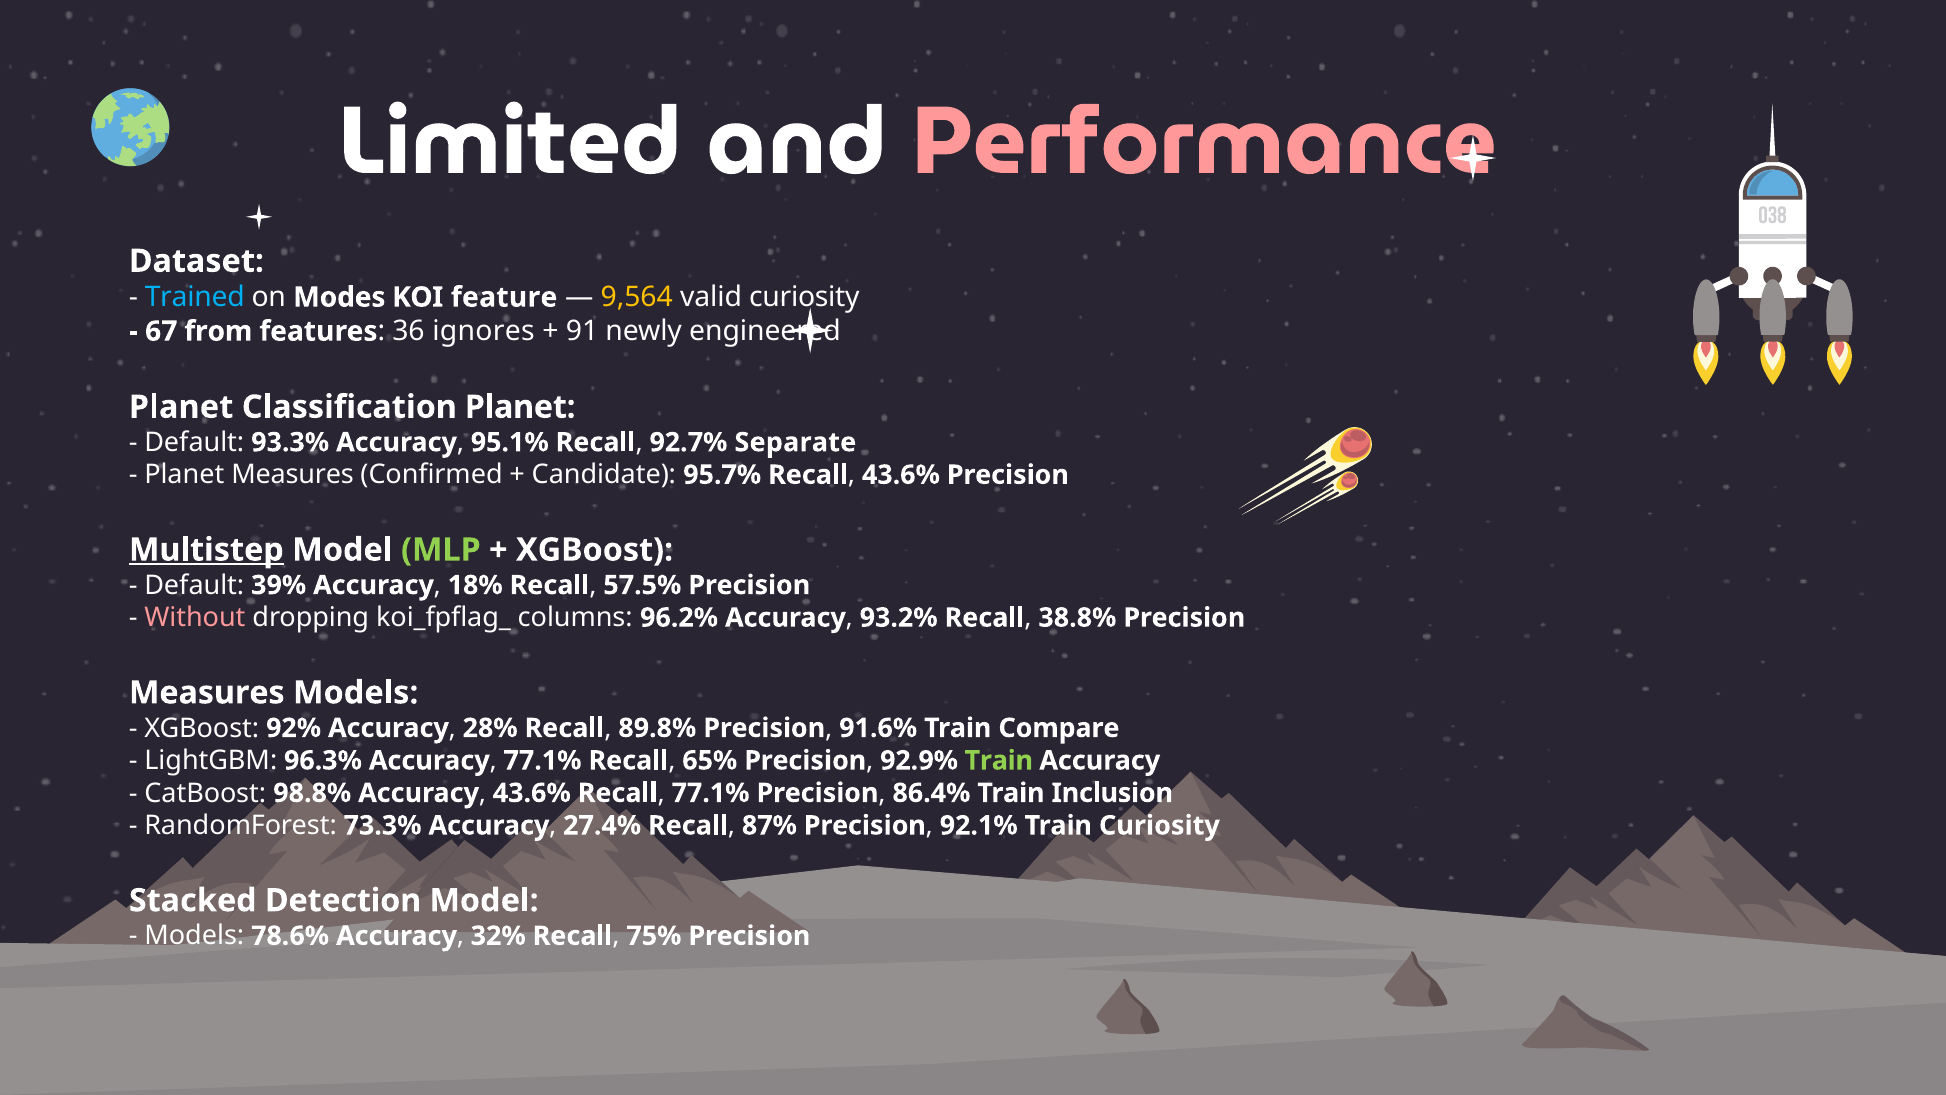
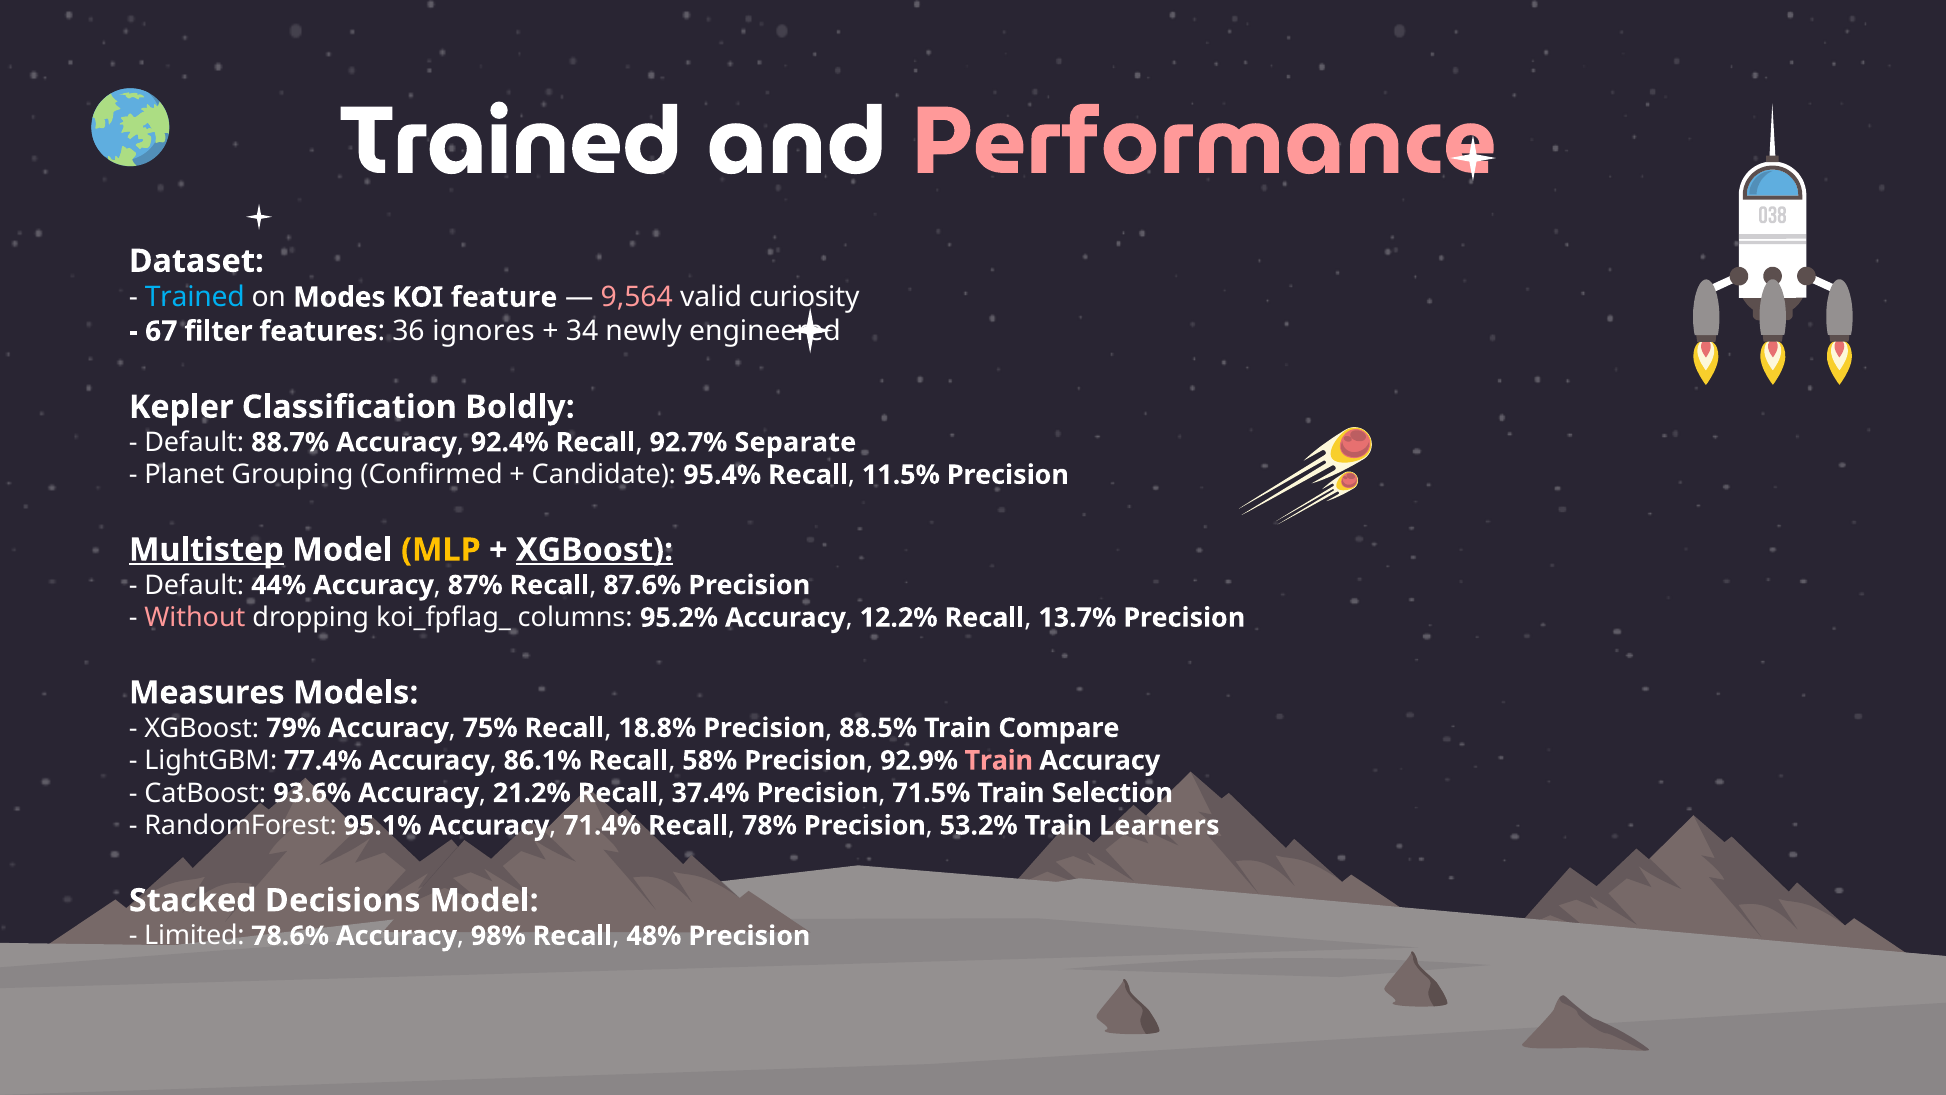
Limited at (510, 142): Limited -> Trained
9,564 colour: yellow -> pink
from: from -> filter
91: 91 -> 34
Planet at (181, 407): Planet -> Kepler
Classification Planet: Planet -> Boldly
93.3%: 93.3% -> 88.7%
95.1%: 95.1% -> 92.4%
Planet Measures: Measures -> Grouping
95.7%: 95.7% -> 95.4%
Recall 43.6%: 43.6% -> 11.5%
MLP colour: light green -> yellow
XGBoost at (595, 550) underline: none -> present
39%: 39% -> 44%
18%: 18% -> 87%
57.5%: 57.5% -> 87.6%
96.2%: 96.2% -> 95.2%
93.2%: 93.2% -> 12.2%
38.8%: 38.8% -> 13.7%
92%: 92% -> 79%
28%: 28% -> 75%
89.8%: 89.8% -> 18.8%
91.6%: 91.6% -> 88.5%
96.3%: 96.3% -> 77.4%
Accuracy 77.1%: 77.1% -> 86.1%
65%: 65% -> 58%
Train at (999, 760) colour: light green -> pink
98.8%: 98.8% -> 93.6%
Accuracy 43.6%: 43.6% -> 21.2%
Recall 77.1%: 77.1% -> 37.4%
86.4%: 86.4% -> 71.5%
Inclusion: Inclusion -> Selection
73.3%: 73.3% -> 95.1%
27.4%: 27.4% -> 71.4%
87%: 87% -> 78%
92.1%: 92.1% -> 53.2%
Train Curiosity: Curiosity -> Learners
Detection: Detection -> Decisions
Models at (194, 936): Models -> Limited
32%: 32% -> 98%
75%: 75% -> 48%
